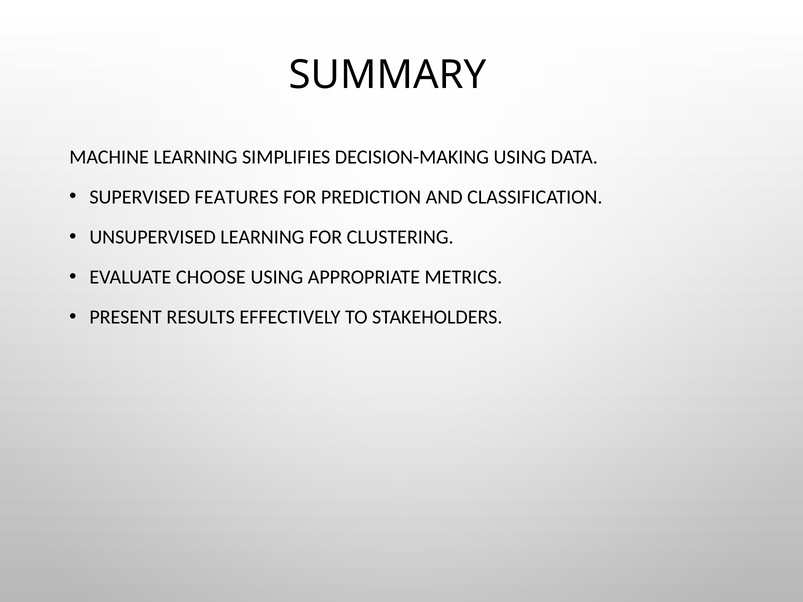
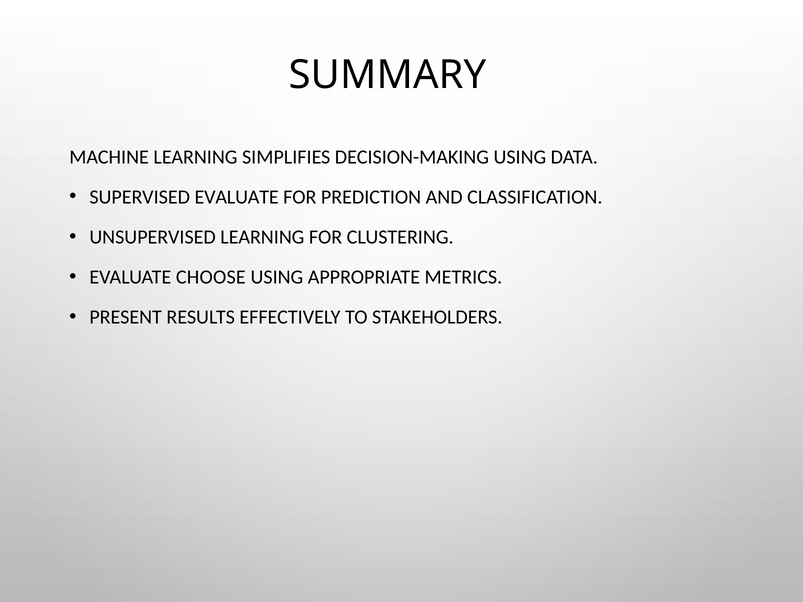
SUPERVISED FEATURES: FEATURES -> EVALUATE
